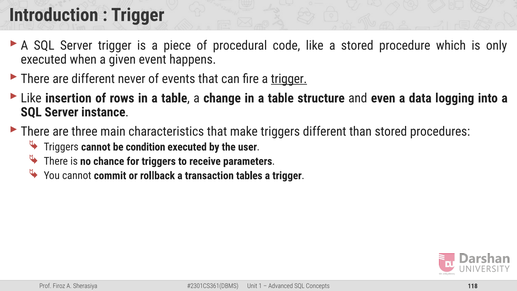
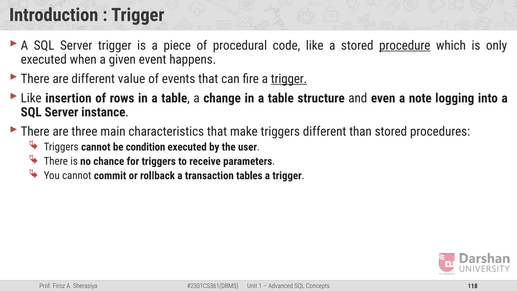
procedure underline: none -> present
never: never -> value
data: data -> note
